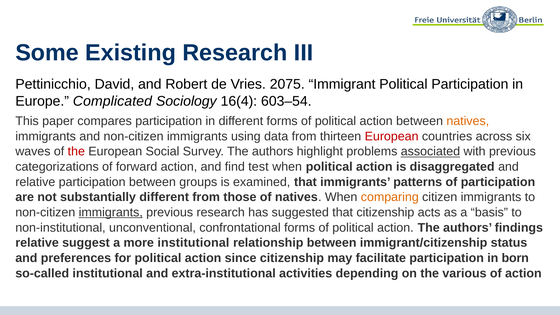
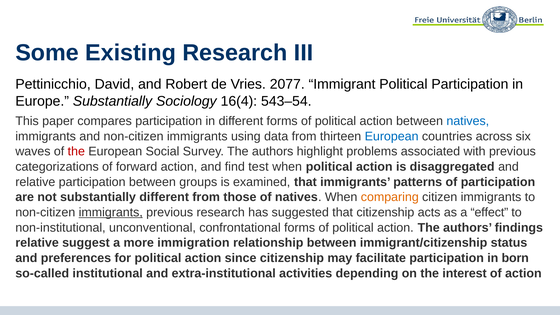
2075: 2075 -> 2077
Europe Complicated: Complicated -> Substantially
603–54: 603–54 -> 543–54
natives at (468, 121) colour: orange -> blue
European at (392, 136) colour: red -> blue
associated underline: present -> none
basis: basis -> effect
more institutional: institutional -> immigration
various: various -> interest
